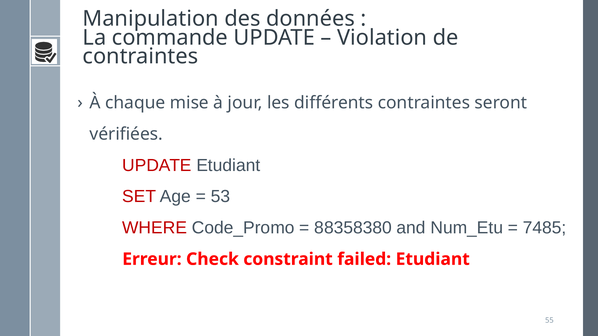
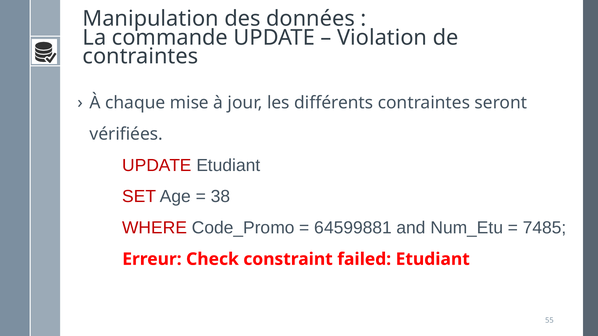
53: 53 -> 38
88358380: 88358380 -> 64599881
